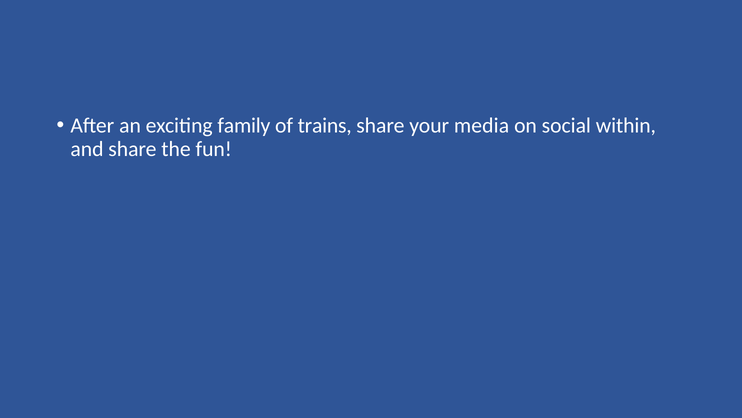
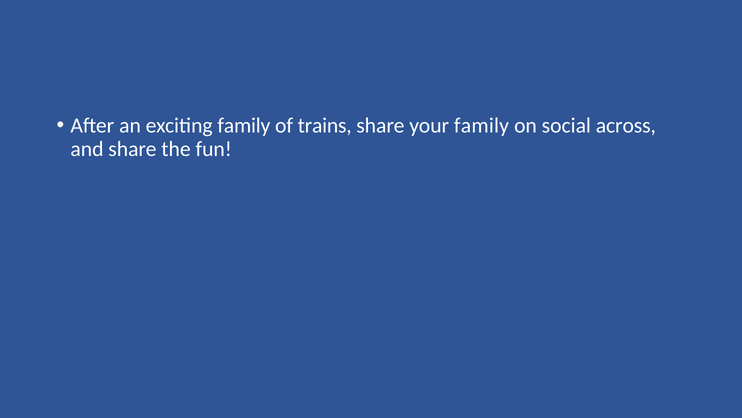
your media: media -> family
within: within -> across
